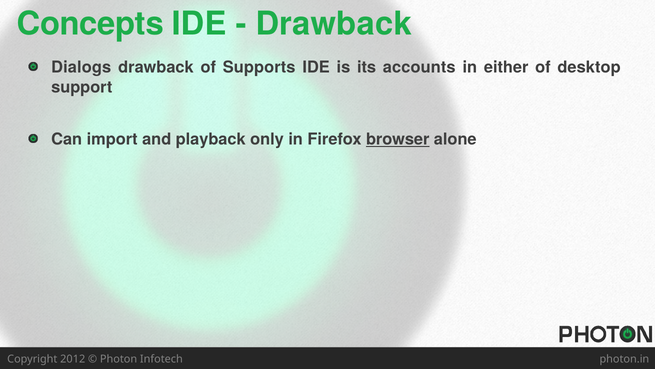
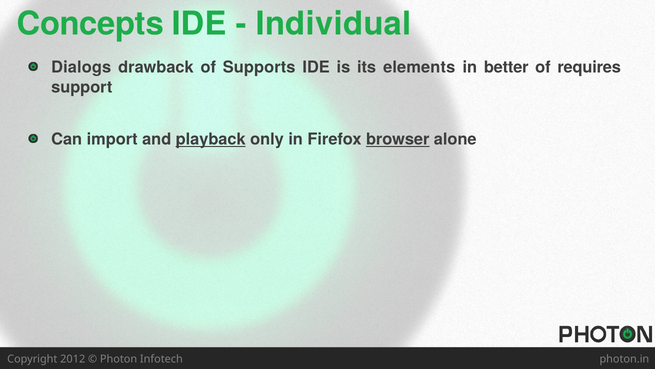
Drawback at (334, 24): Drawback -> Individual
accounts: accounts -> elements
either: either -> better
desktop: desktop -> requires
playback underline: none -> present
